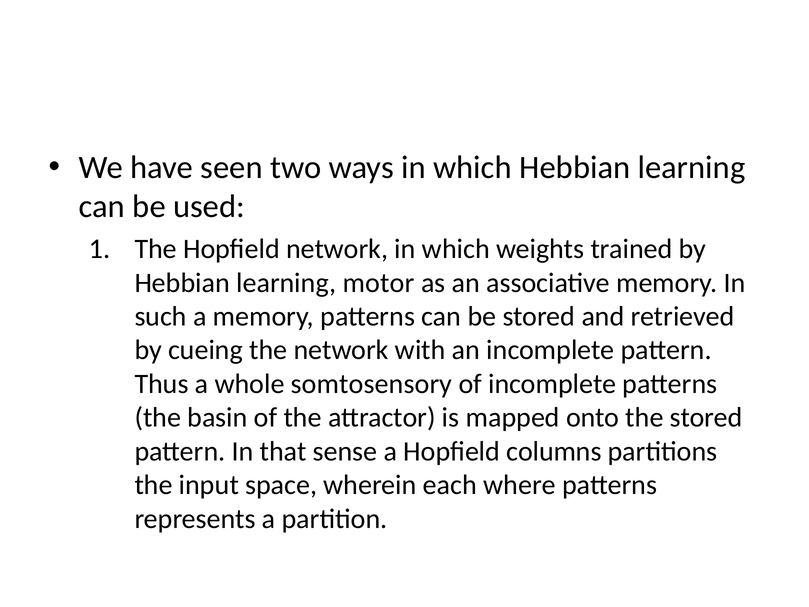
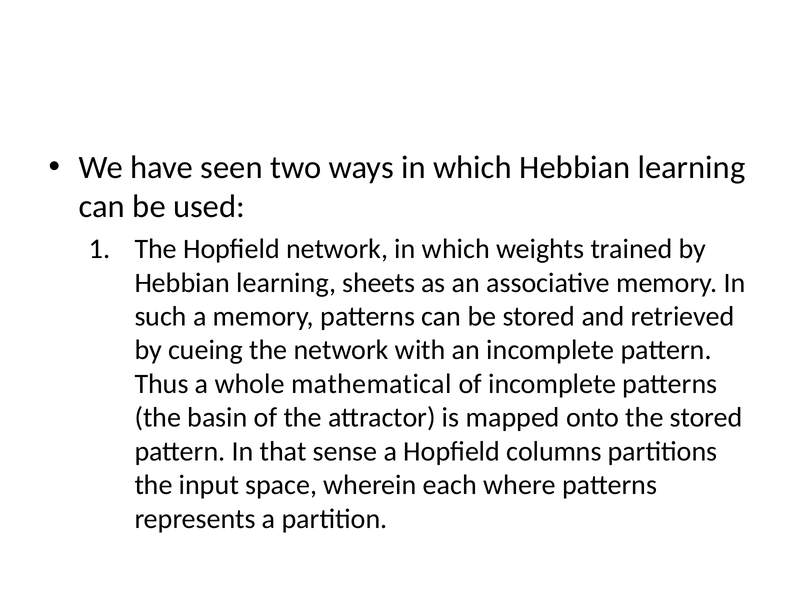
motor: motor -> sheets
somtosensory: somtosensory -> mathematical
